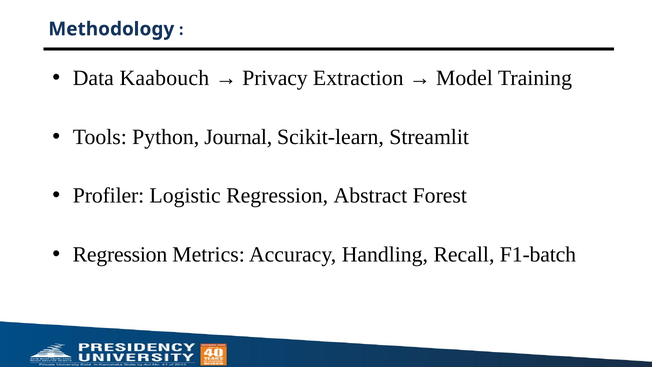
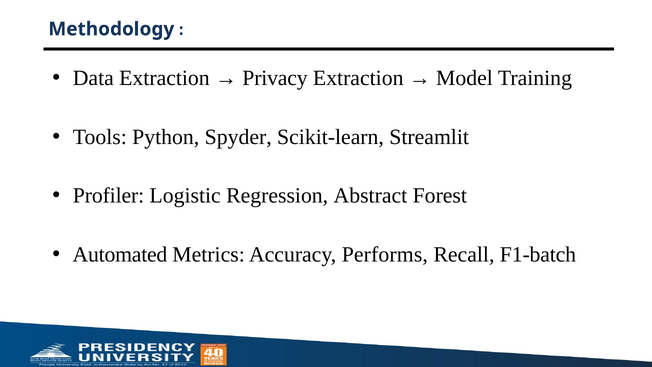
Data Kaabouch: Kaabouch -> Extraction
Journal: Journal -> Spyder
Regression at (120, 254): Regression -> Automated
Handling: Handling -> Performs
